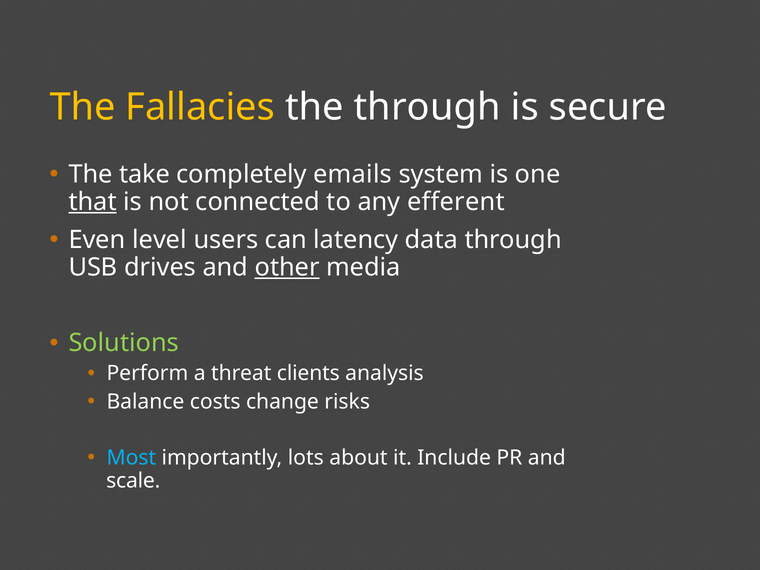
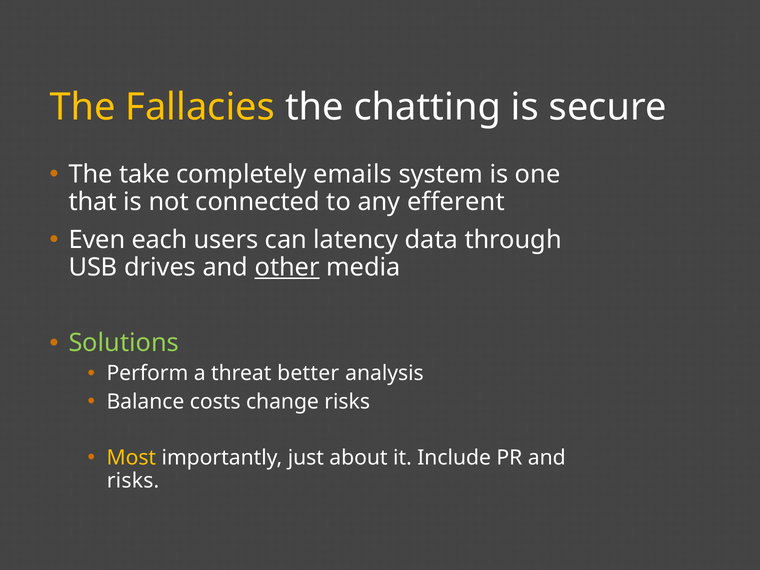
the through: through -> chatting
that underline: present -> none
level: level -> each
clients: clients -> better
Most colour: light blue -> yellow
lots: lots -> just
scale at (133, 481): scale -> risks
